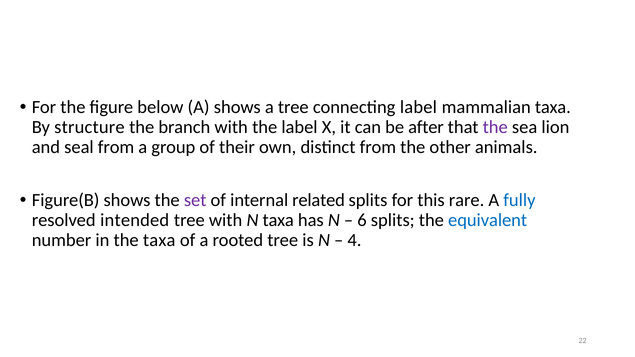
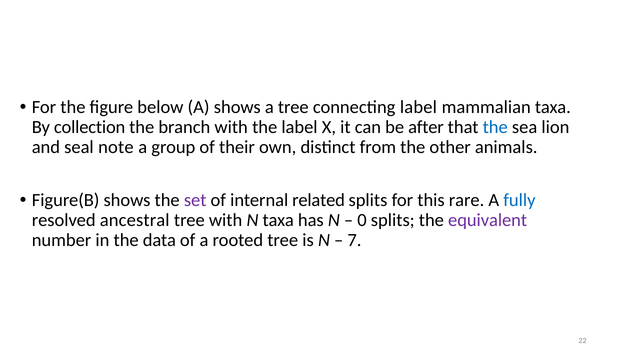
structure: structure -> collection
the at (495, 127) colour: purple -> blue
seal from: from -> note
intended: intended -> ancestral
6: 6 -> 0
equivalent colour: blue -> purple
the taxa: taxa -> data
4: 4 -> 7
